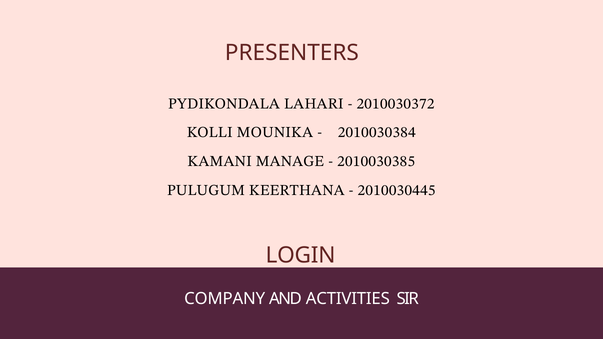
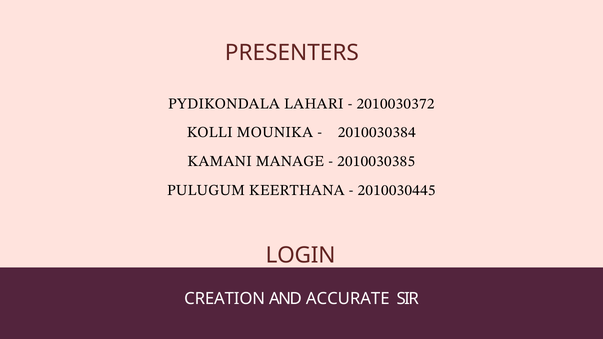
COMPANY: COMPANY -> CREATION
ACTIVITIES: ACTIVITIES -> ACCURATE
